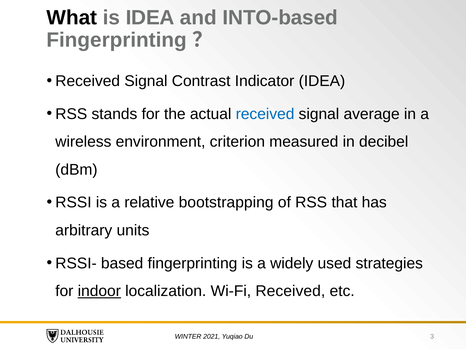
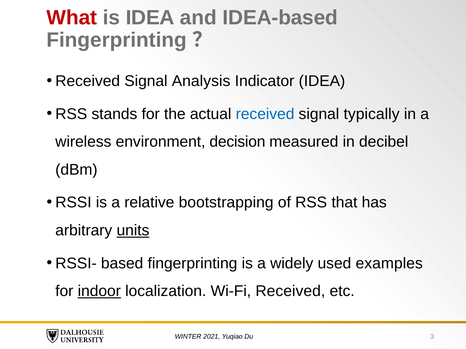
What colour: black -> red
INTO-based: INTO-based -> IDEA-based
Contrast: Contrast -> Analysis
average: average -> typically
criterion: criterion -> decision
units underline: none -> present
strategies: strategies -> examples
